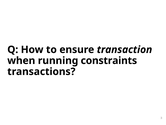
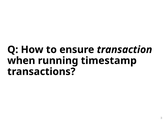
constraints: constraints -> timestamp
